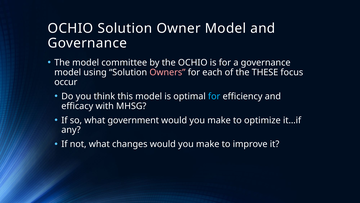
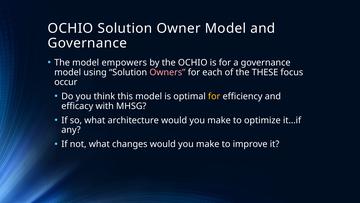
committee: committee -> empowers
for at (214, 96) colour: light blue -> yellow
government: government -> architecture
